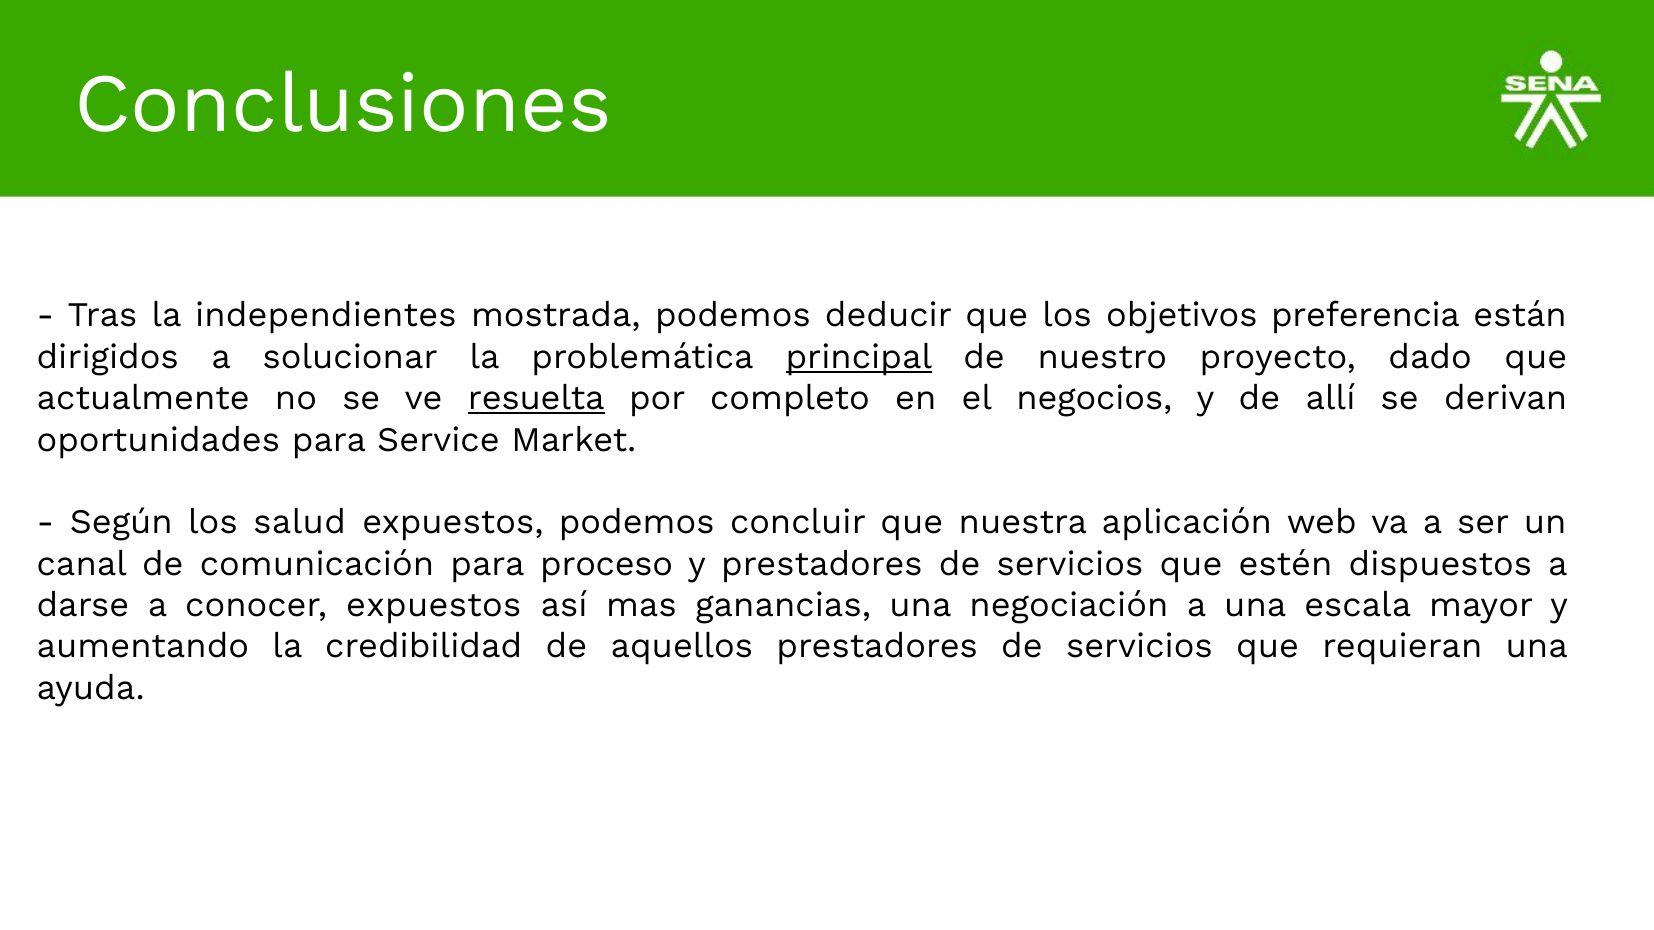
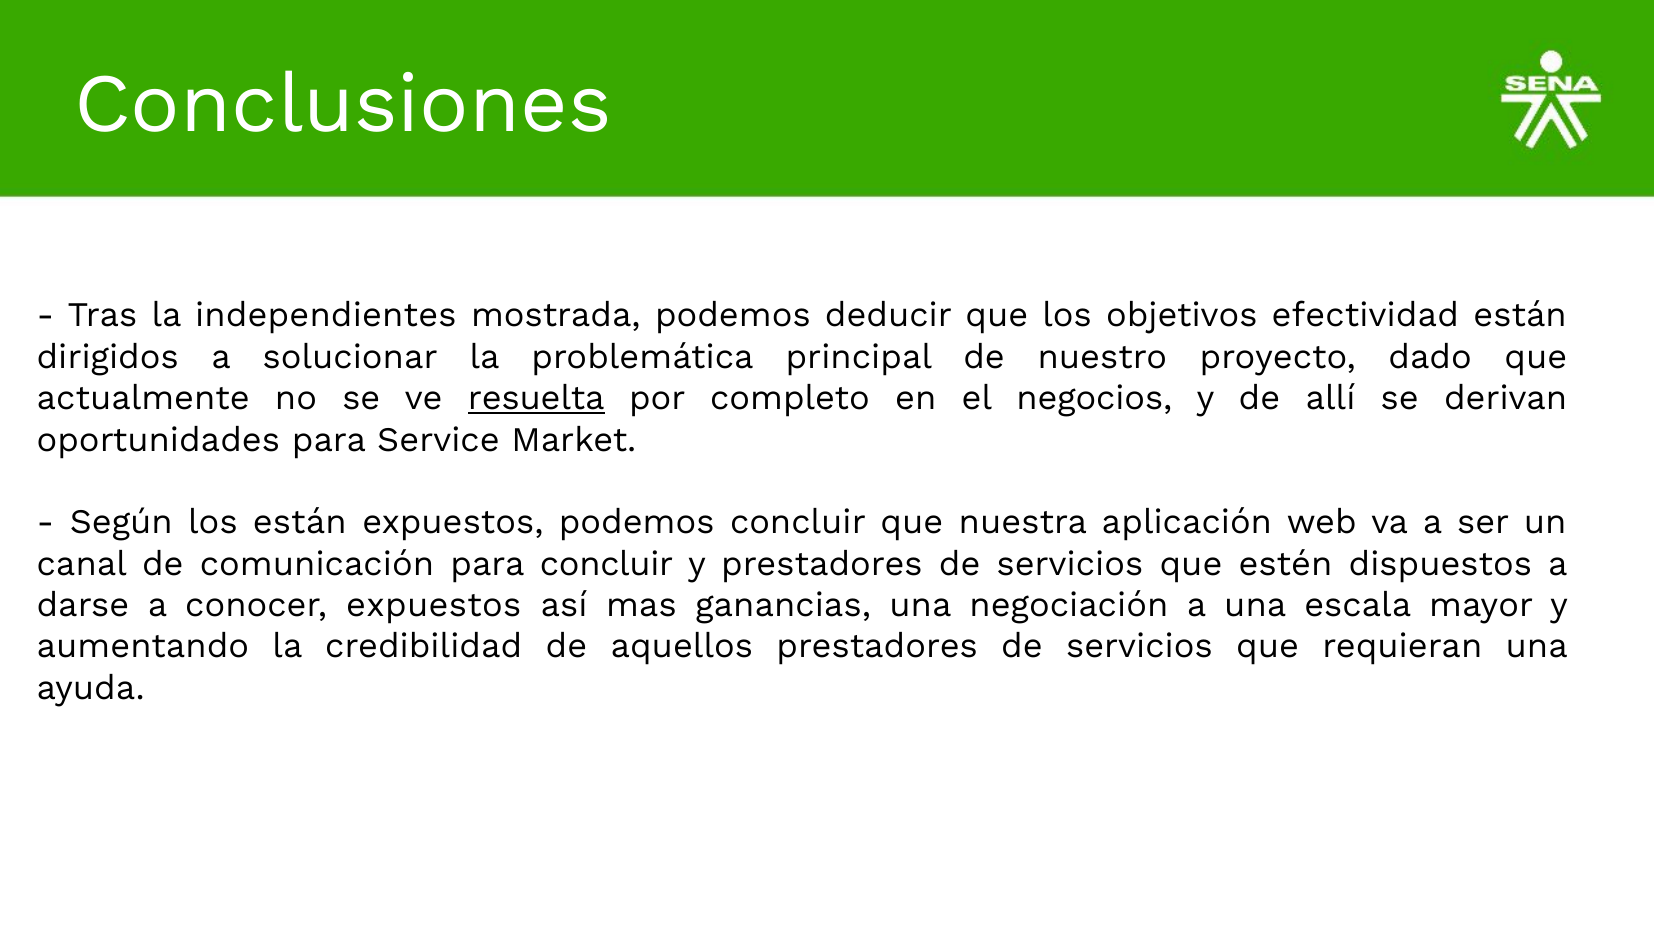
preferencia: preferencia -> efectividad
principal underline: present -> none
los salud: salud -> están
para proceso: proceso -> concluir
